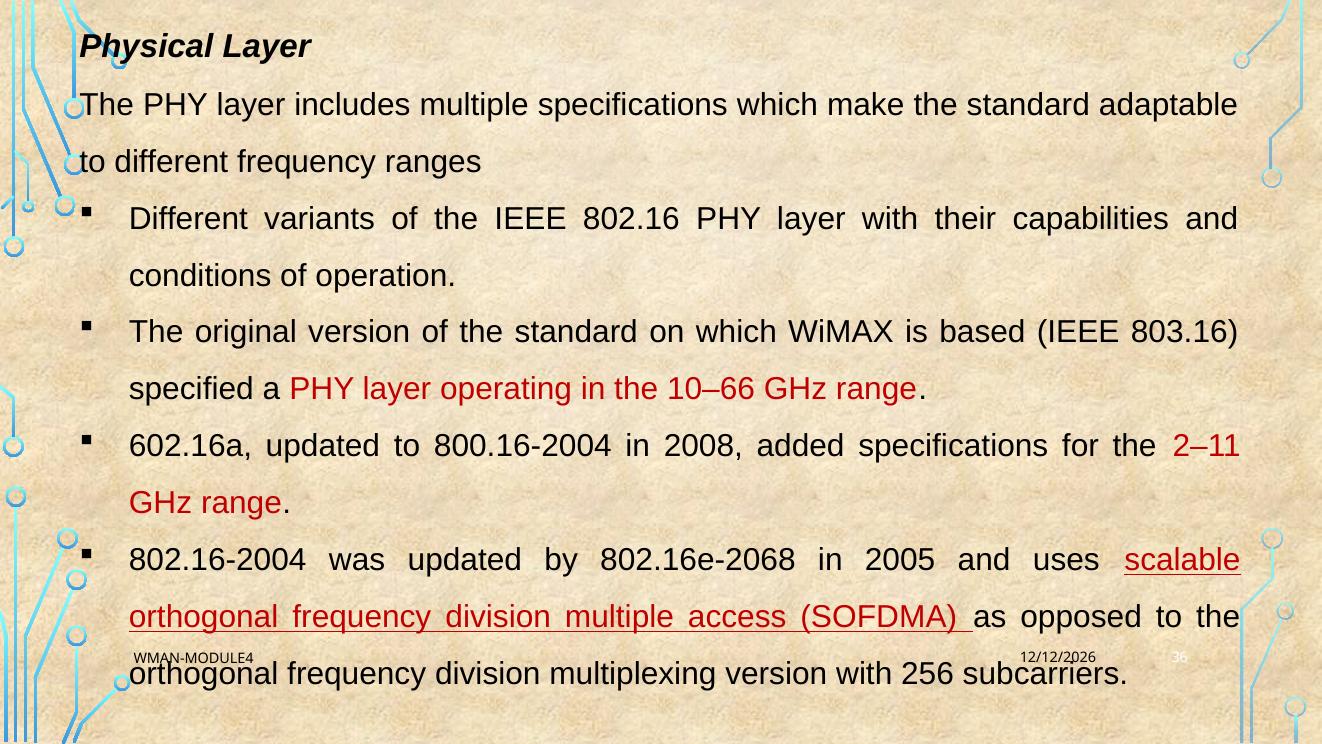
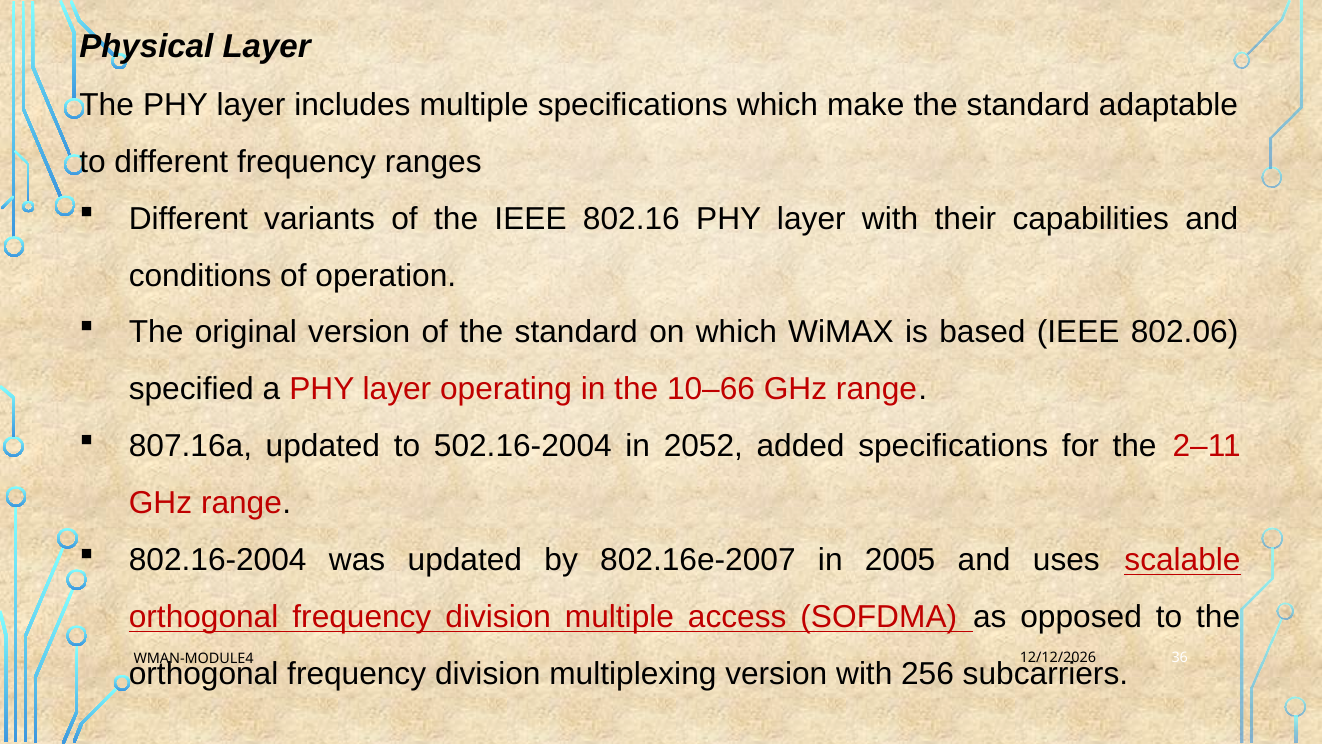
803.16: 803.16 -> 802.06
602.16a: 602.16a -> 807.16a
800.16-2004: 800.16-2004 -> 502.16-2004
2008: 2008 -> 2052
802.16e-2068: 802.16e-2068 -> 802.16e-2007
